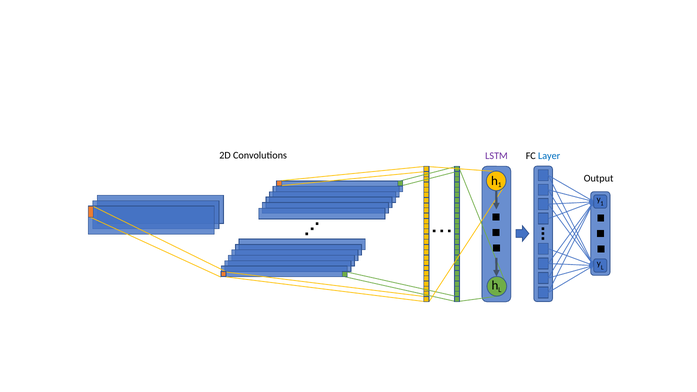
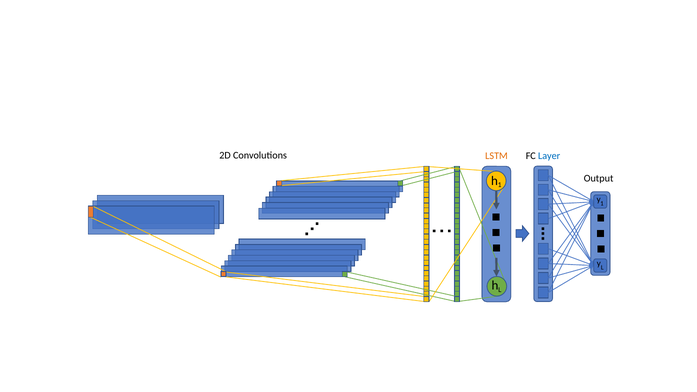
LSTM colour: purple -> orange
